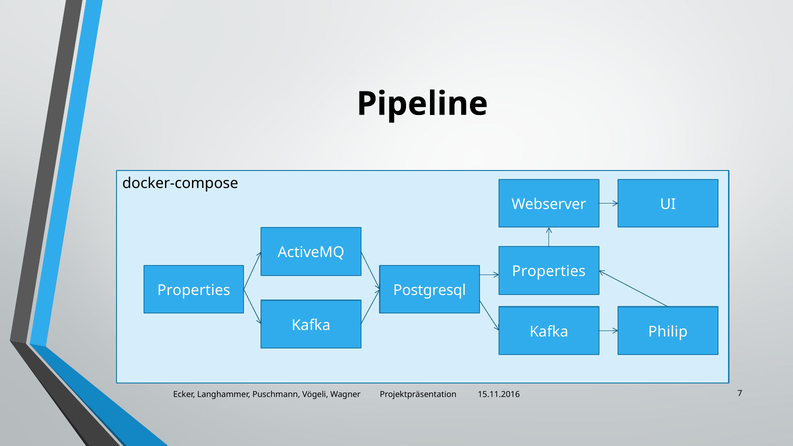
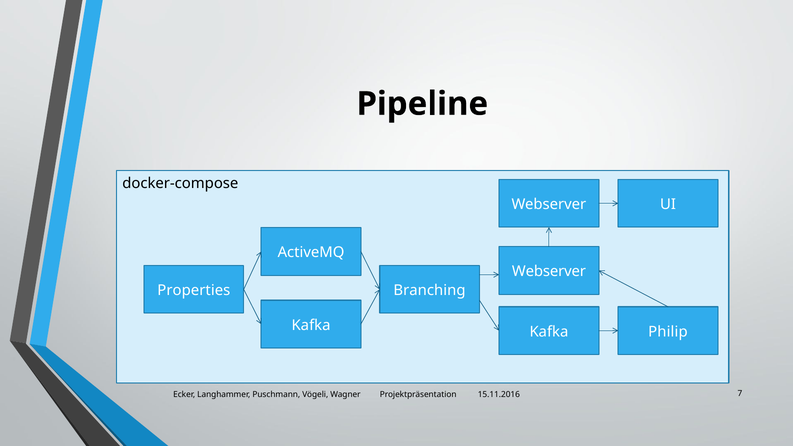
Properties at (549, 272): Properties -> Webserver
Postgresql: Postgresql -> Branching
